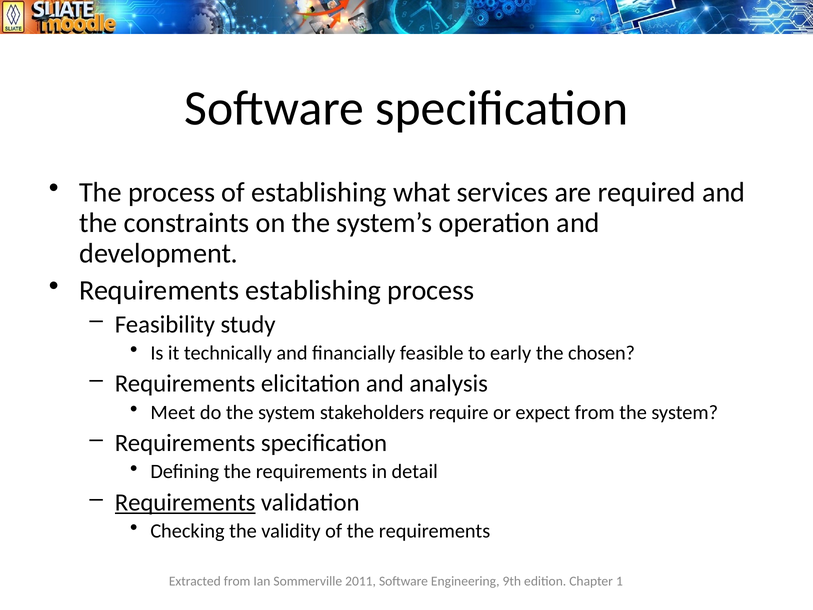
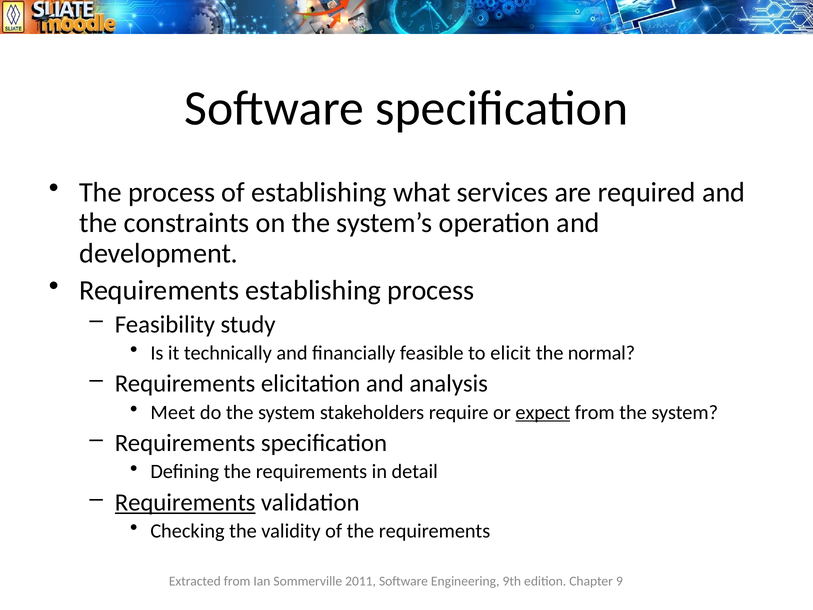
early: early -> elicit
chosen: chosen -> normal
expect underline: none -> present
1: 1 -> 9
